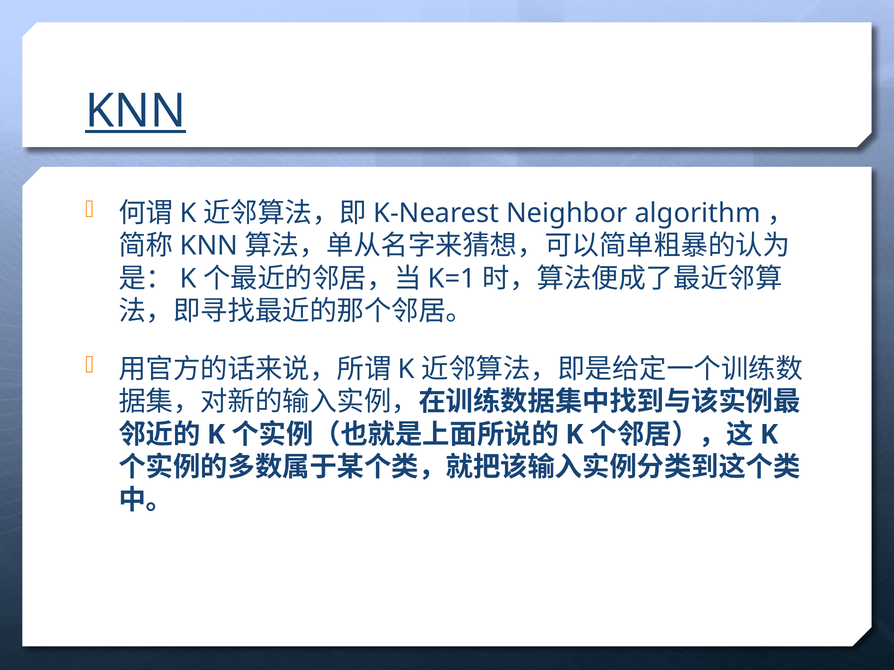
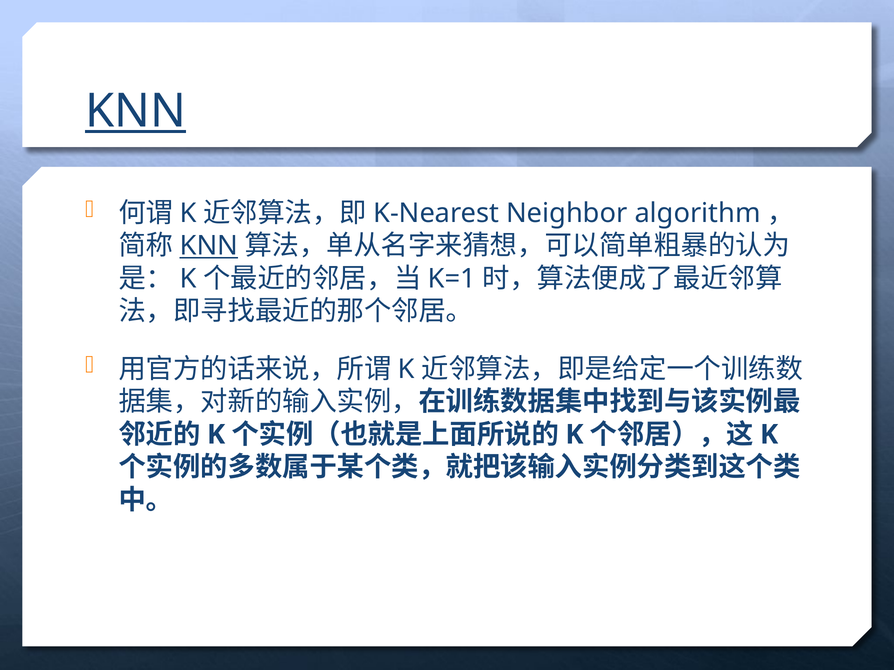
KNN at (209, 246) underline: none -> present
